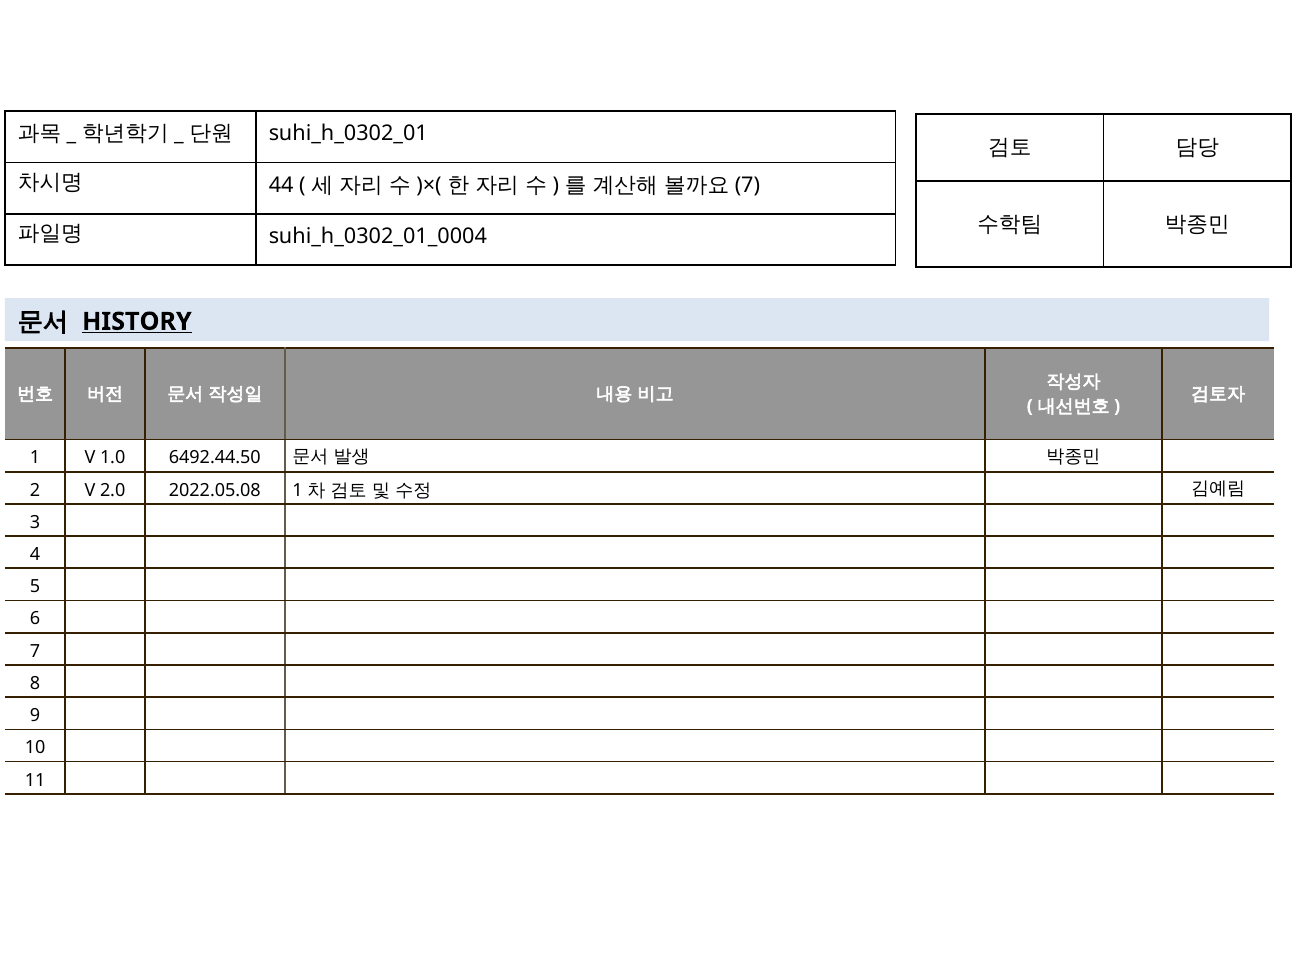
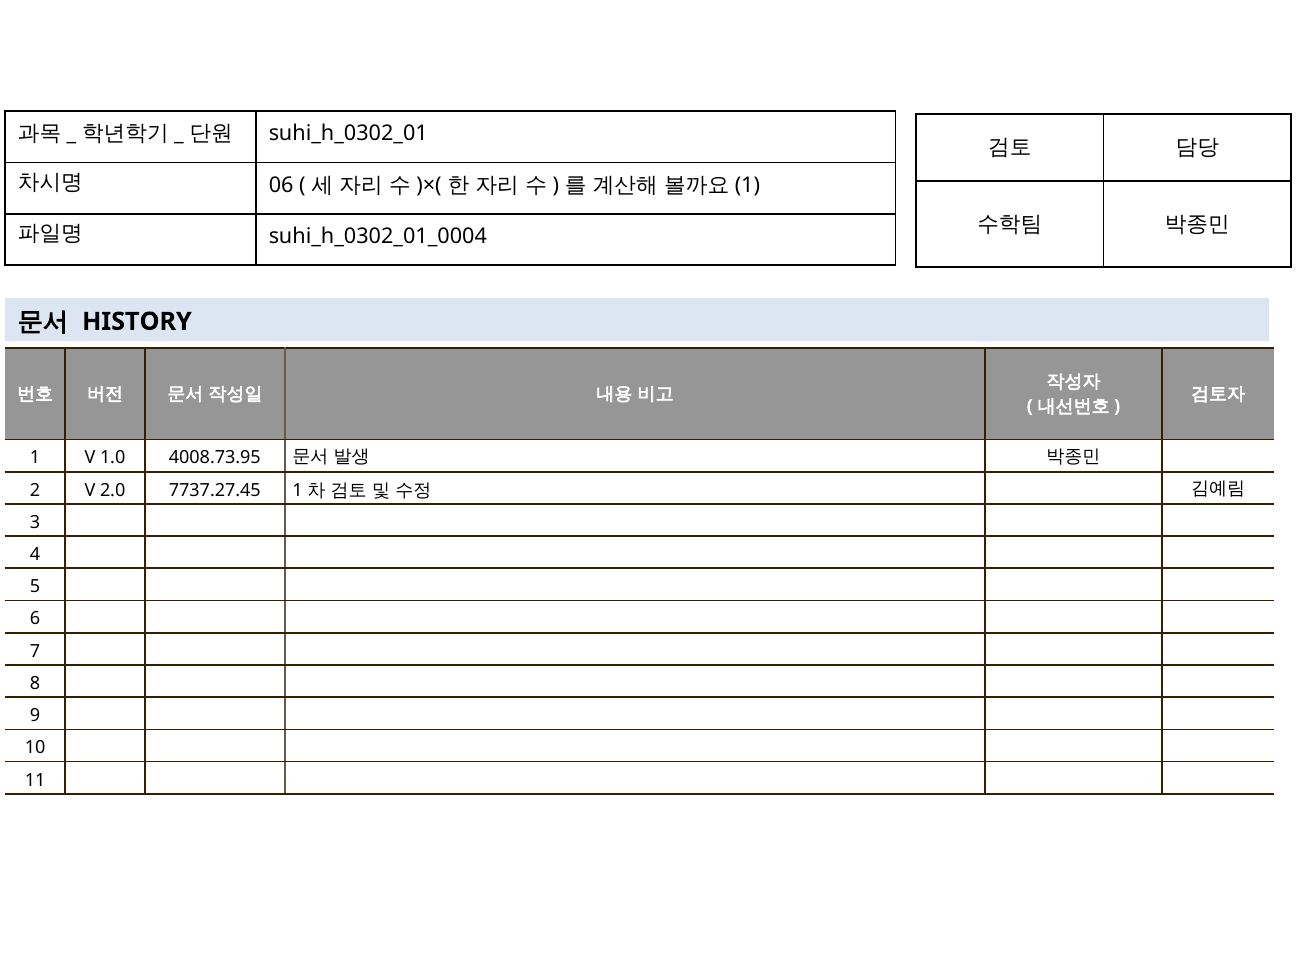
44: 44 -> 06
7 at (747, 185): 7 -> 1
HISTORY underline: present -> none
6492.44.50: 6492.44.50 -> 4008.73.95
2022.05.08: 2022.05.08 -> 7737.27.45
